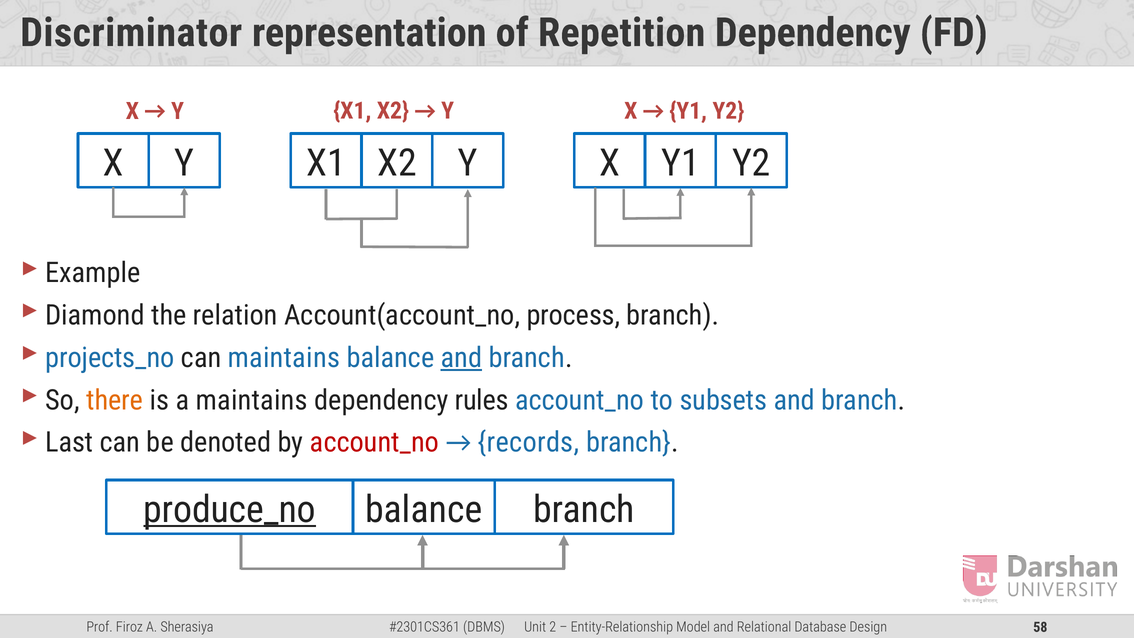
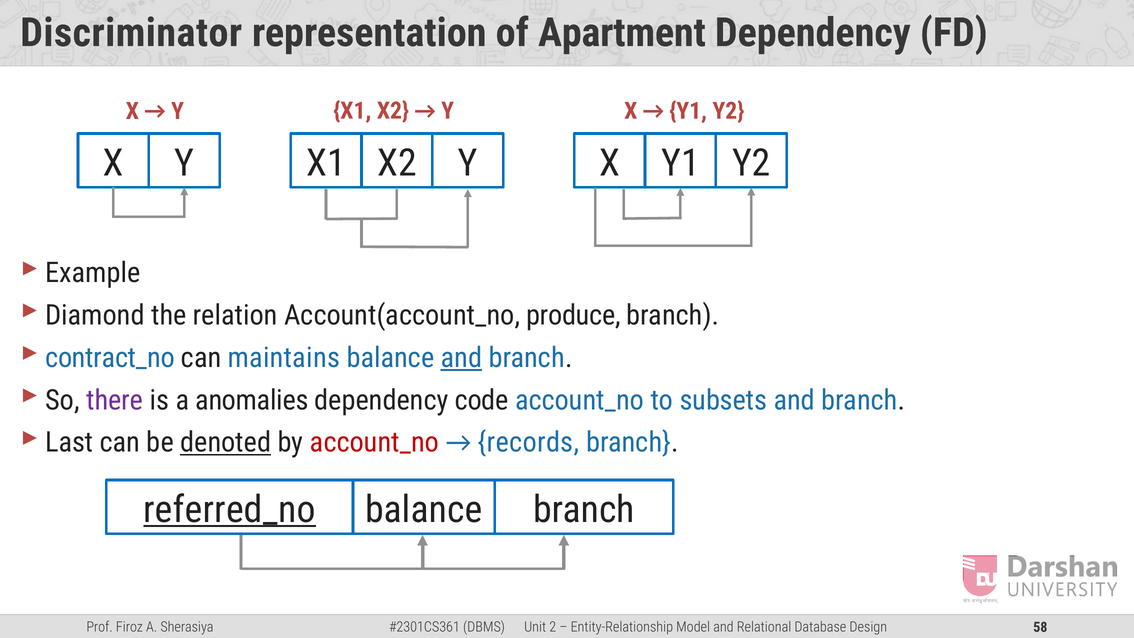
Repetition: Repetition -> Apartment
process: process -> produce
projects_no: projects_no -> contract_no
there colour: orange -> purple
a maintains: maintains -> anomalies
rules: rules -> code
denoted underline: none -> present
produce_no: produce_no -> referred_no
